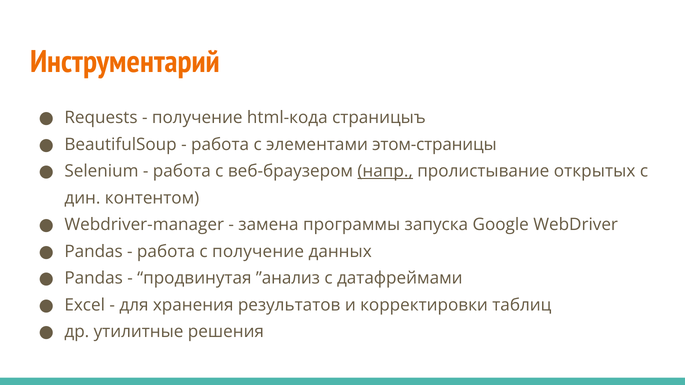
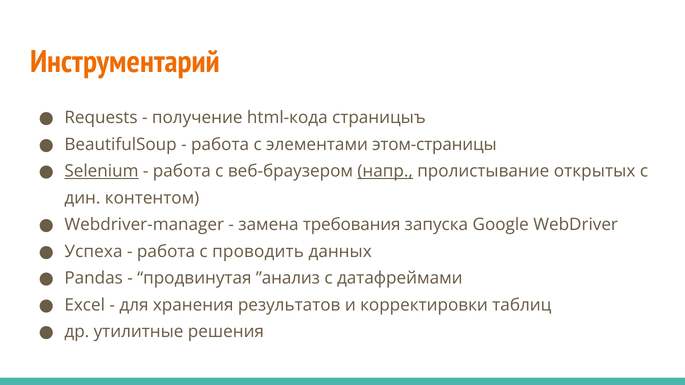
Selenium underline: none -> present
программы: программы -> требования
Pandas at (94, 252): Pandas -> Успеха
с получение: получение -> проводить
